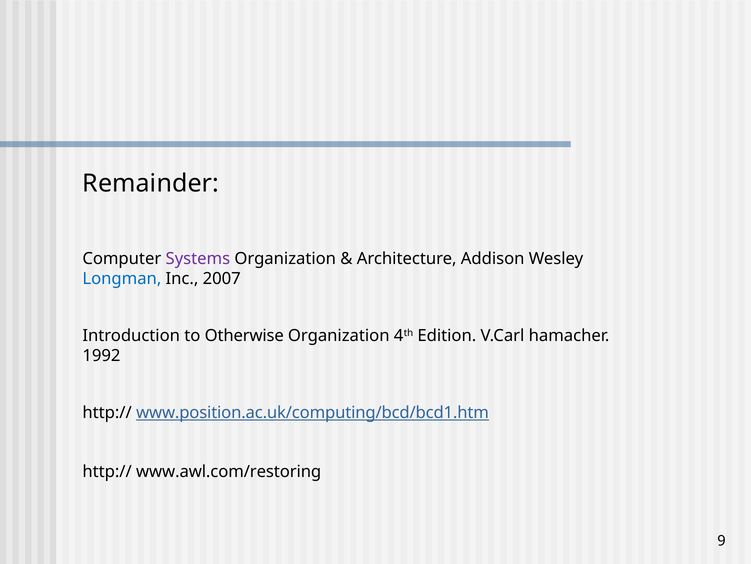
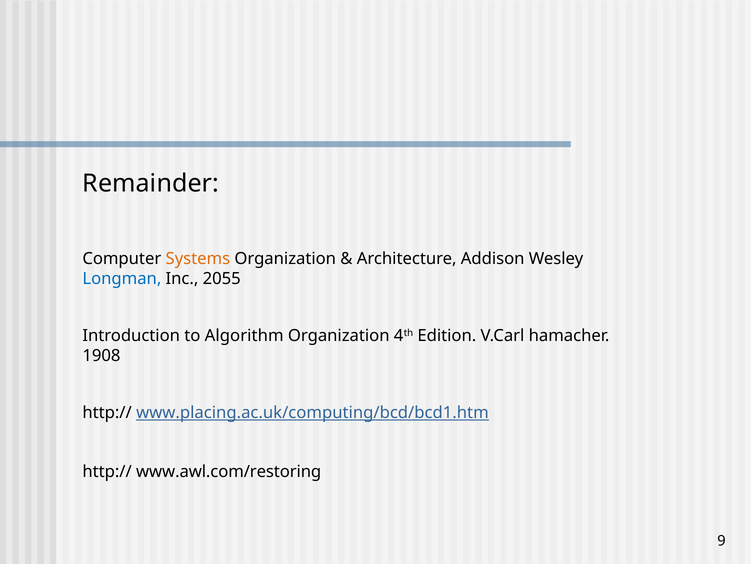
Systems colour: purple -> orange
2007: 2007 -> 2055
Otherwise: Otherwise -> Algorithm
1992: 1992 -> 1908
www.position.ac.uk/computing/bcd/bcd1.htm: www.position.ac.uk/computing/bcd/bcd1.htm -> www.placing.ac.uk/computing/bcd/bcd1.htm
